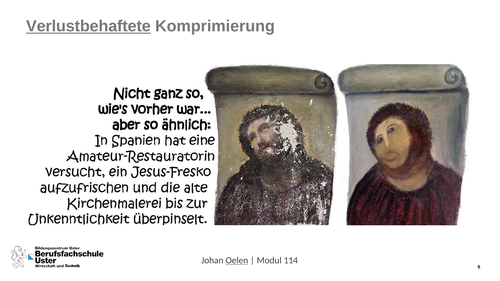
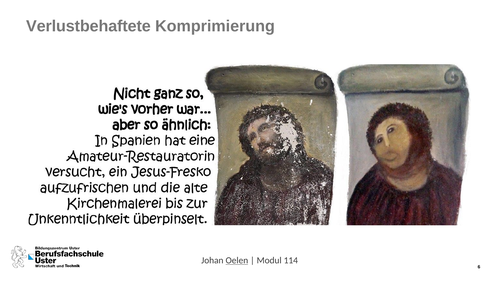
Verlustbehaftete underline: present -> none
